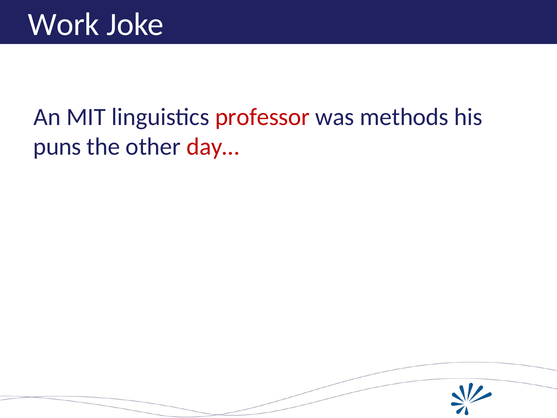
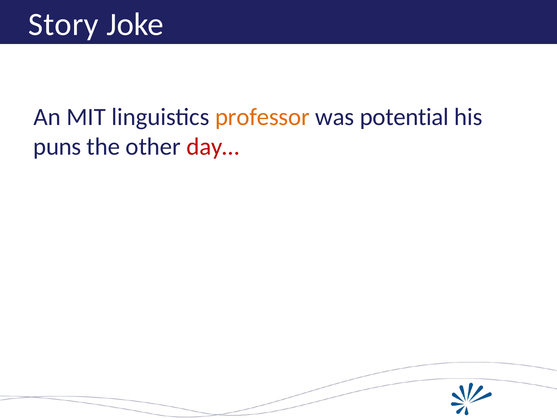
Work: Work -> Story
professor colour: red -> orange
methods: methods -> potential
